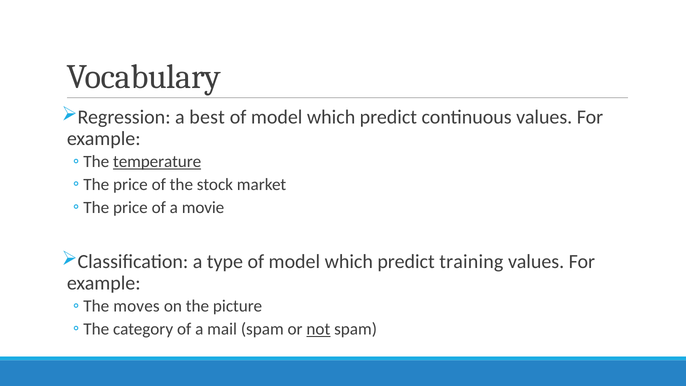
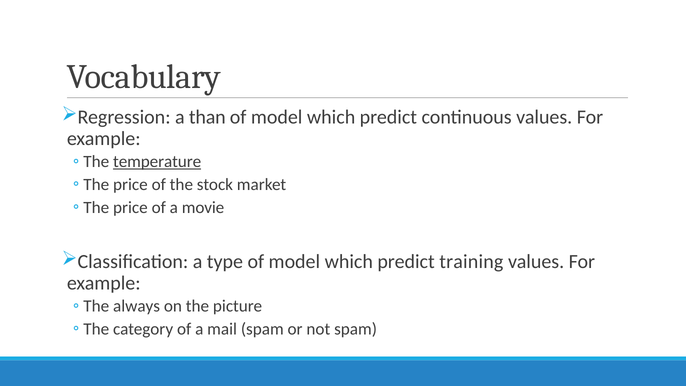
best: best -> than
moves: moves -> always
not underline: present -> none
